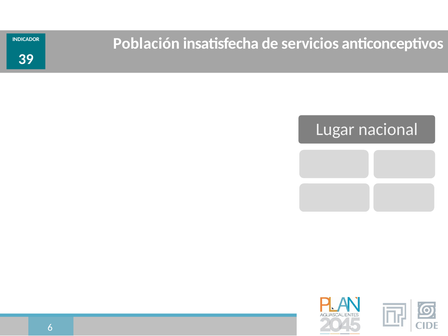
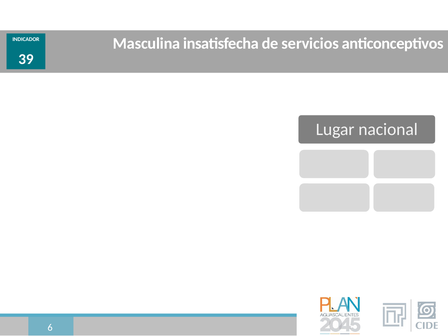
Población: Población -> Masculina
